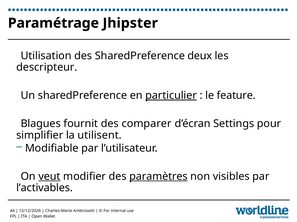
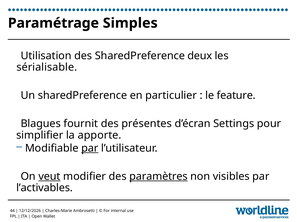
Jhipster: Jhipster -> Simples
descripteur: descripteur -> sérialisable
particulier underline: present -> none
comparer: comparer -> présentes
utilisent: utilisent -> apporte
par at (90, 149) underline: none -> present
